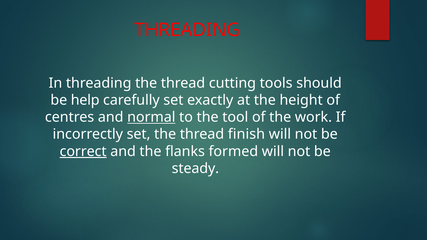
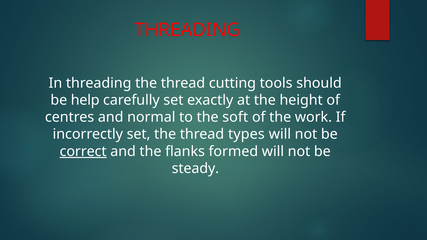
normal underline: present -> none
tool: tool -> soft
finish: finish -> types
